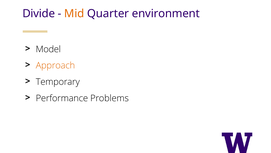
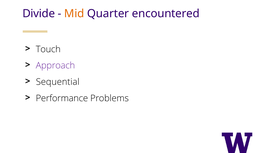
environment: environment -> encountered
Model: Model -> Touch
Approach colour: orange -> purple
Temporary: Temporary -> Sequential
